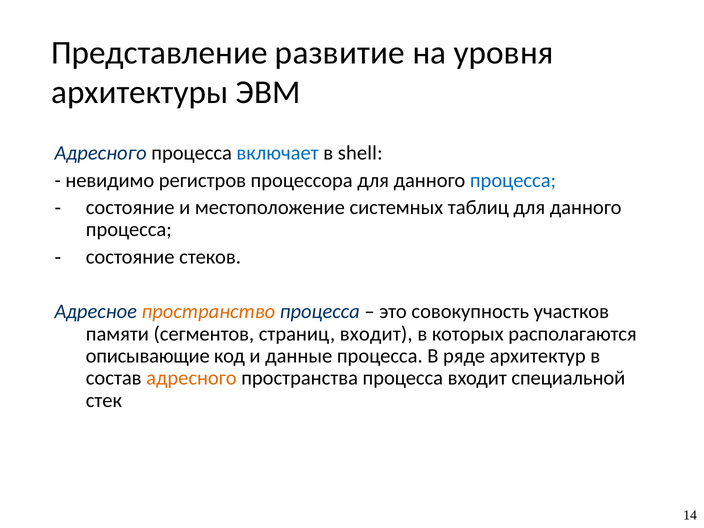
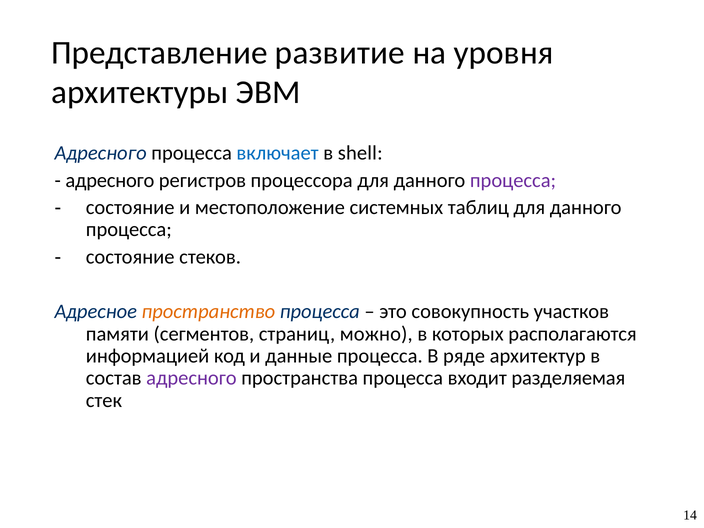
невидимо at (110, 180): невидимо -> адресного
процесса at (513, 180) colour: blue -> purple
страниц входит: входит -> можно
описывающие: описывающие -> информацией
адресного at (191, 378) colour: orange -> purple
специальной: специальной -> разделяемая
